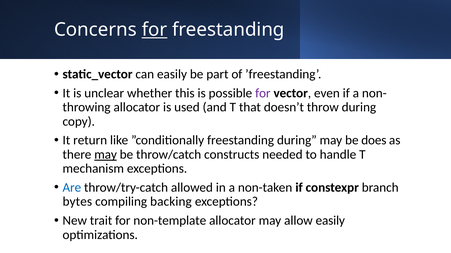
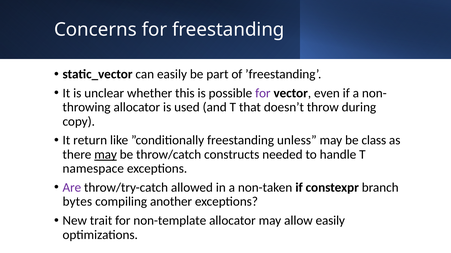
for at (154, 30) underline: present -> none
freestanding during: during -> unless
does: does -> class
mechanism: mechanism -> namespace
Are colour: blue -> purple
backing: backing -> another
